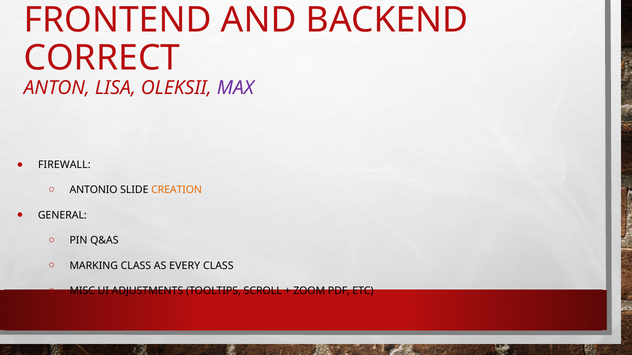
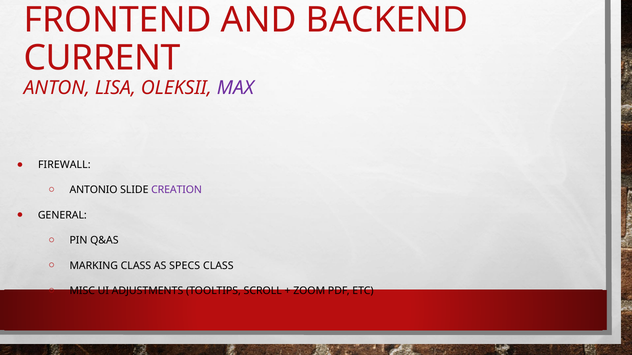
CORRECT: CORRECT -> CURRENT
CREATION colour: orange -> purple
EVERY: EVERY -> SPECS
